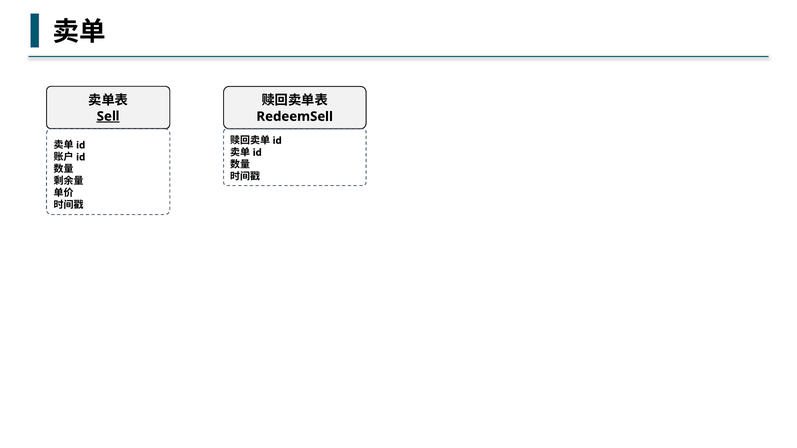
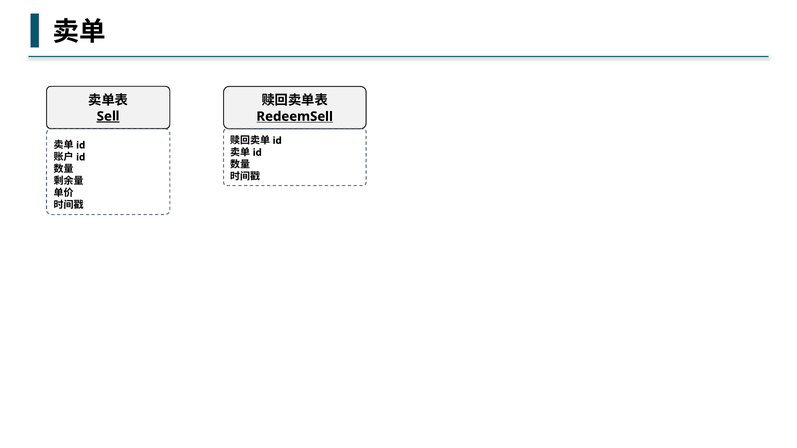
RedeemSell underline: none -> present
